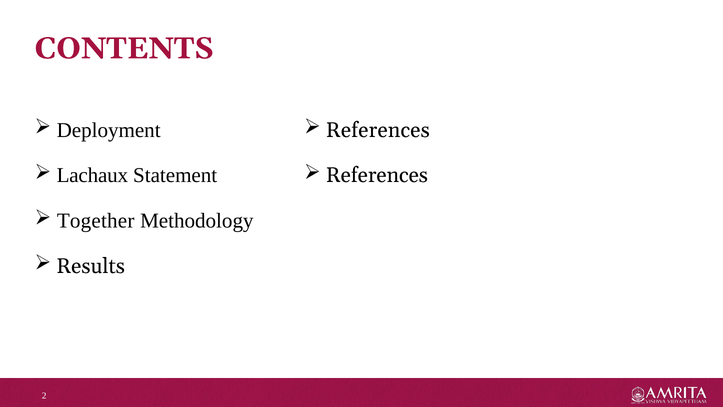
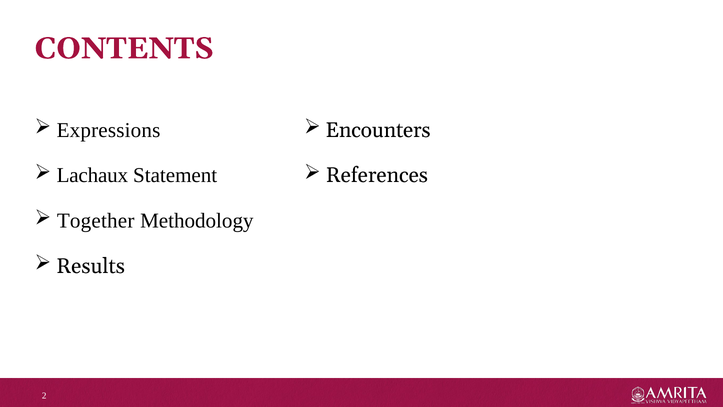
Deployment: Deployment -> Expressions
References at (378, 130): References -> Encounters
